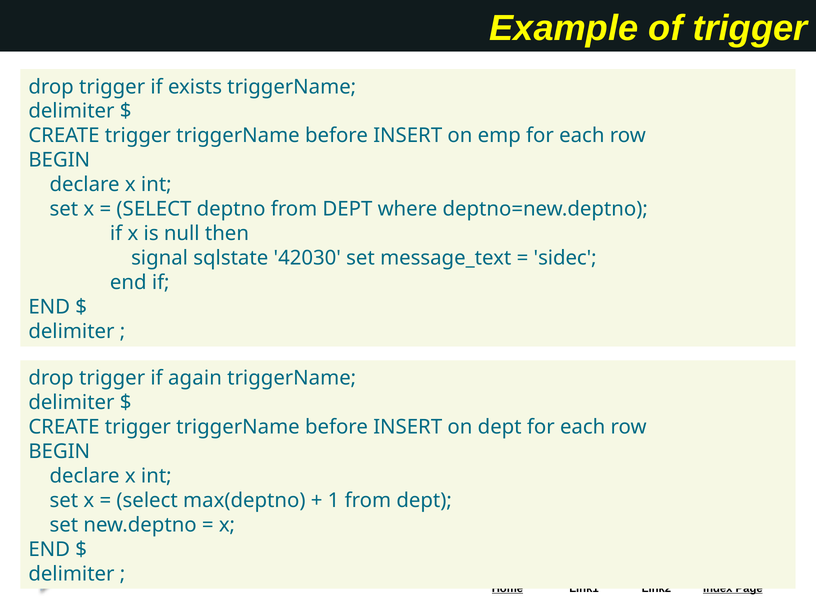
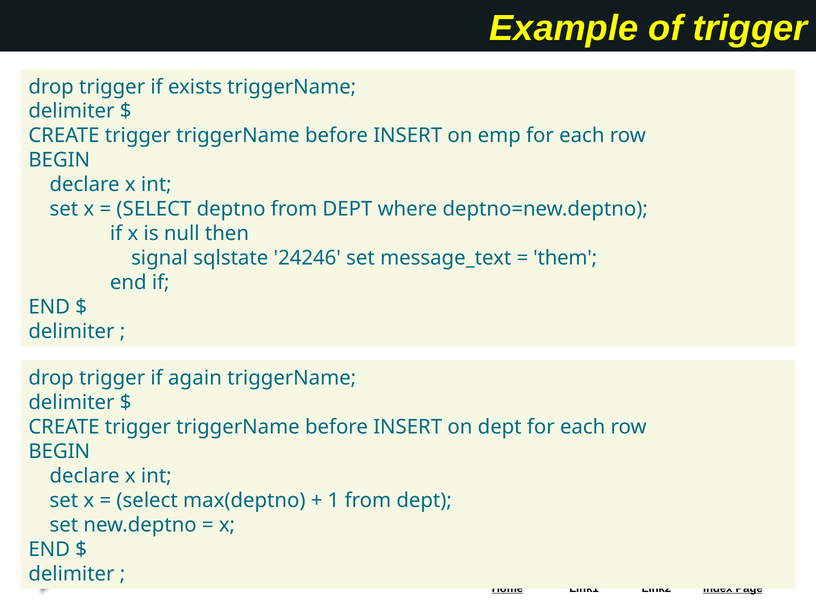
42030: 42030 -> 24246
sidec: sidec -> them
